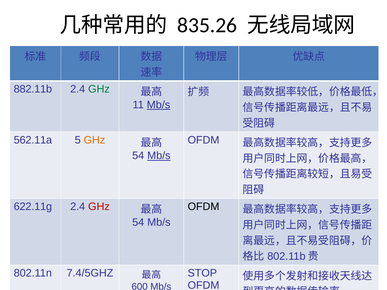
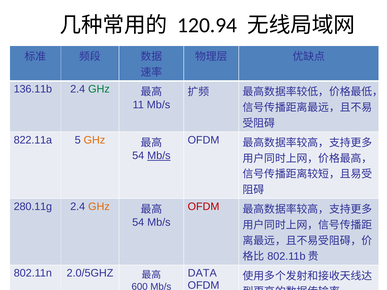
835.26: 835.26 -> 120.94
882.11b: 882.11b -> 136.11b
Mb/s at (159, 105) underline: present -> none
562.11a: 562.11a -> 822.11a
622.11g: 622.11g -> 280.11g
GHz at (99, 206) colour: red -> orange
OFDM at (204, 206) colour: black -> red
7.4/5GHZ: 7.4/5GHZ -> 2.0/5GHZ
STOP: STOP -> DATA
